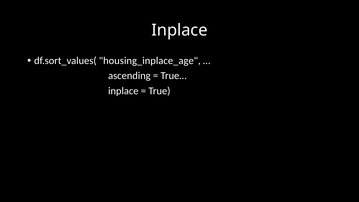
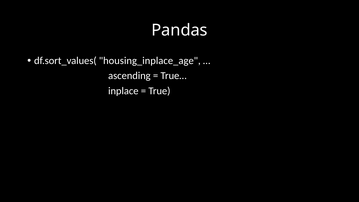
Inplace at (179, 30): Inplace -> Pandas
